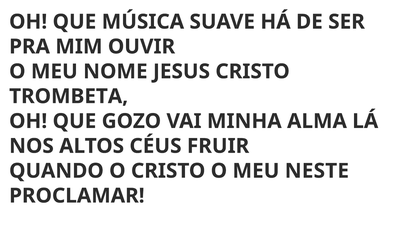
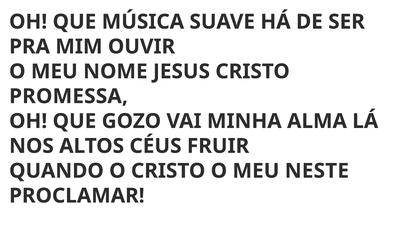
TROMBETA: TROMBETA -> PROMESSA
